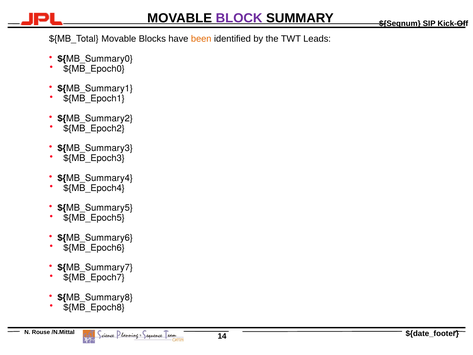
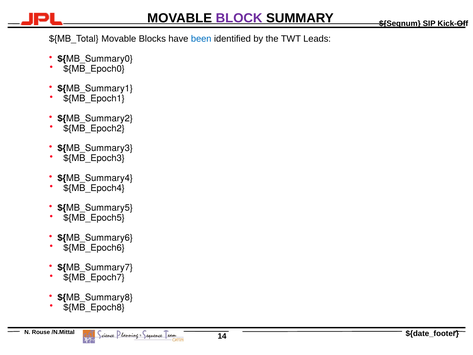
been colour: orange -> blue
